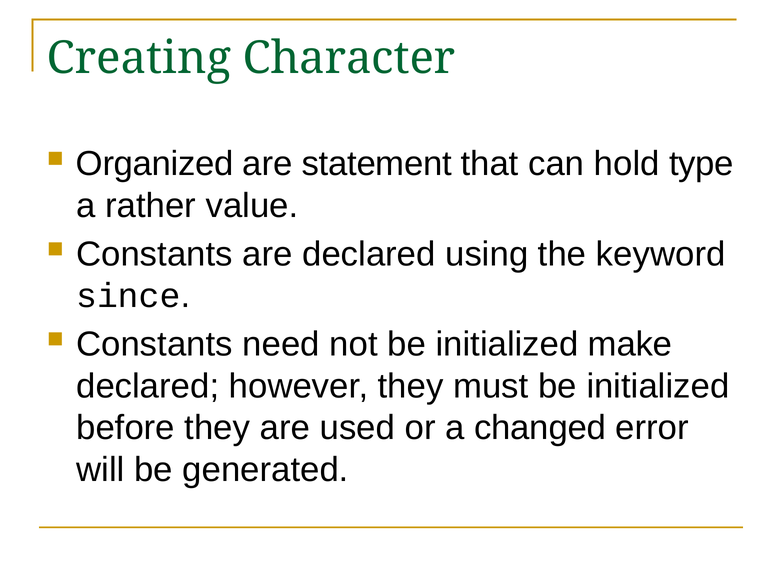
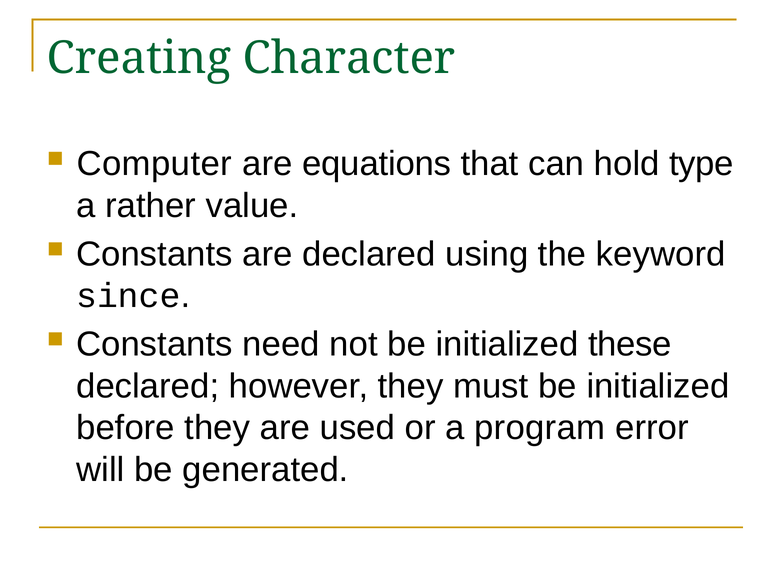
Organized: Organized -> Computer
statement: statement -> equations
make: make -> these
changed: changed -> program
